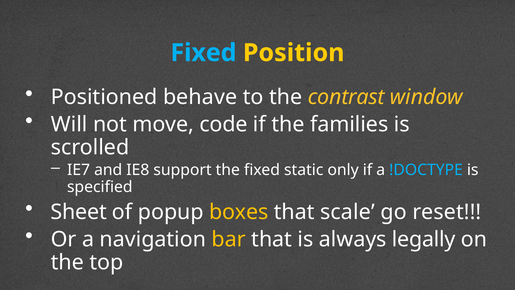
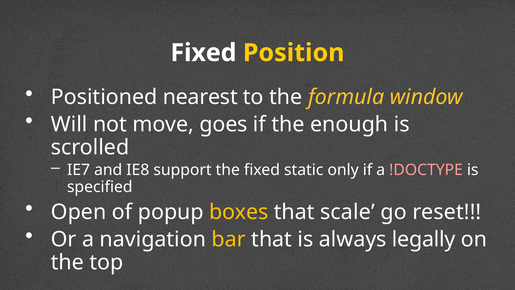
Fixed at (203, 53) colour: light blue -> white
behave: behave -> nearest
contrast: contrast -> formula
code: code -> goes
families: families -> enough
!DOCTYPE colour: light blue -> pink
Sheet: Sheet -> Open
